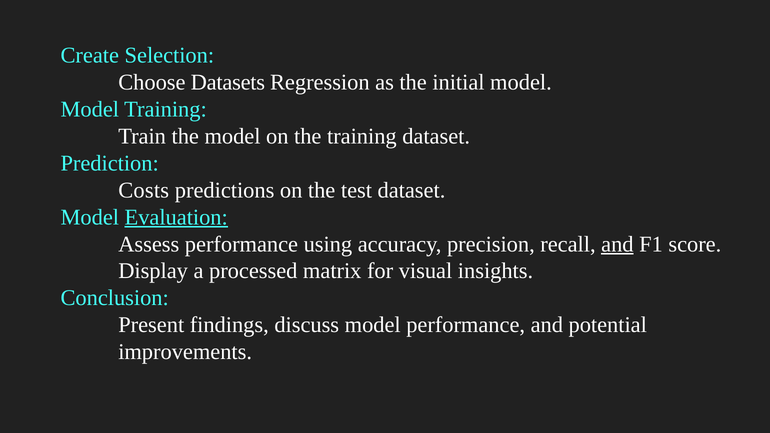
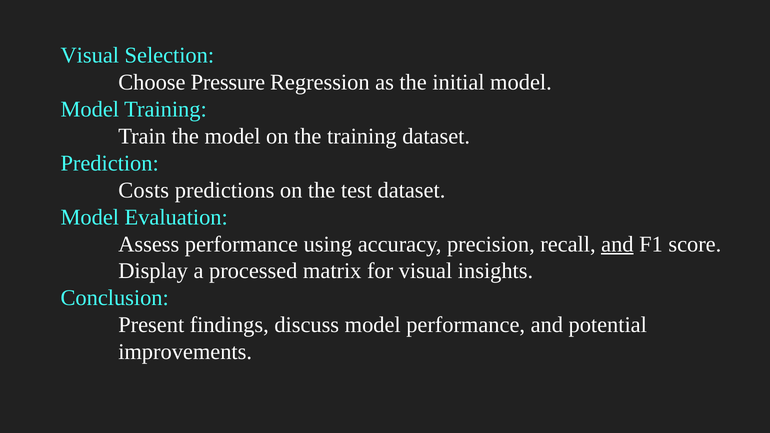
Create at (90, 55): Create -> Visual
Datasets: Datasets -> Pressure
Evaluation underline: present -> none
